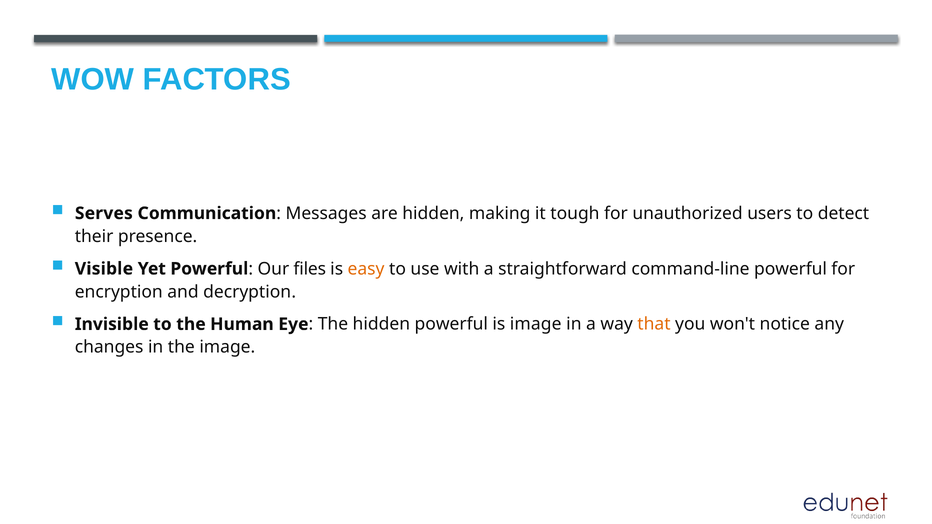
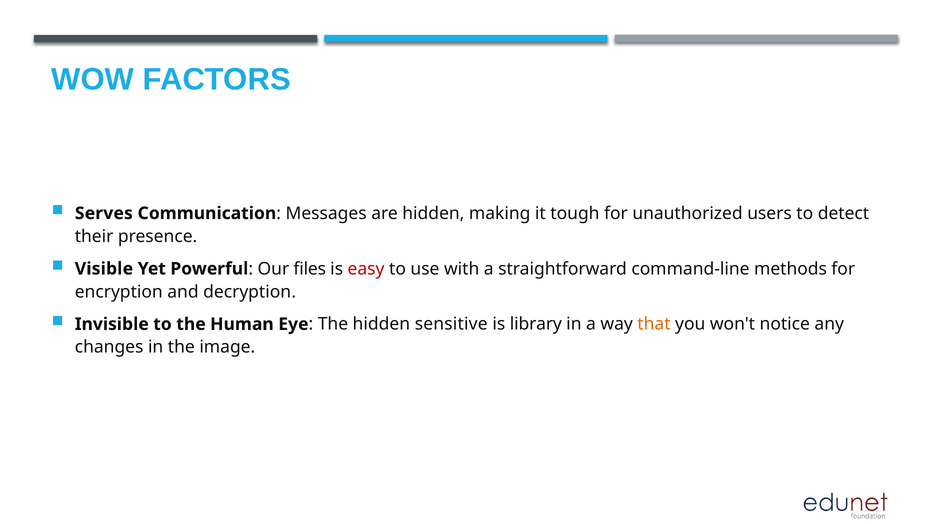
easy colour: orange -> red
command-line powerful: powerful -> methods
hidden powerful: powerful -> sensitive
is image: image -> library
